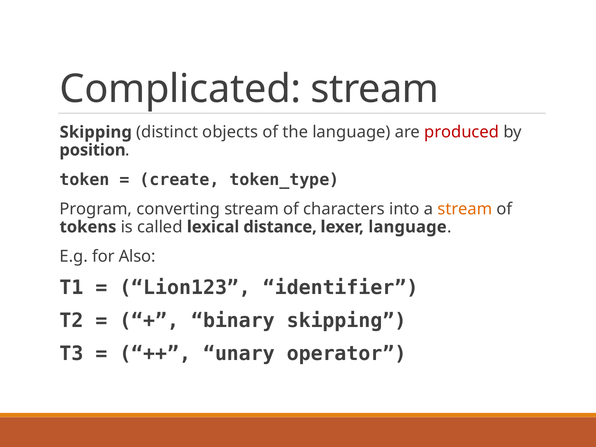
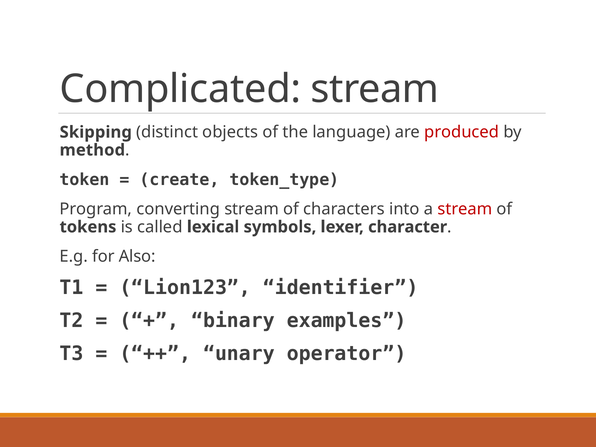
position: position -> method
stream at (465, 209) colour: orange -> red
distance: distance -> symbols
lexer language: language -> character
binary skipping: skipping -> examples
